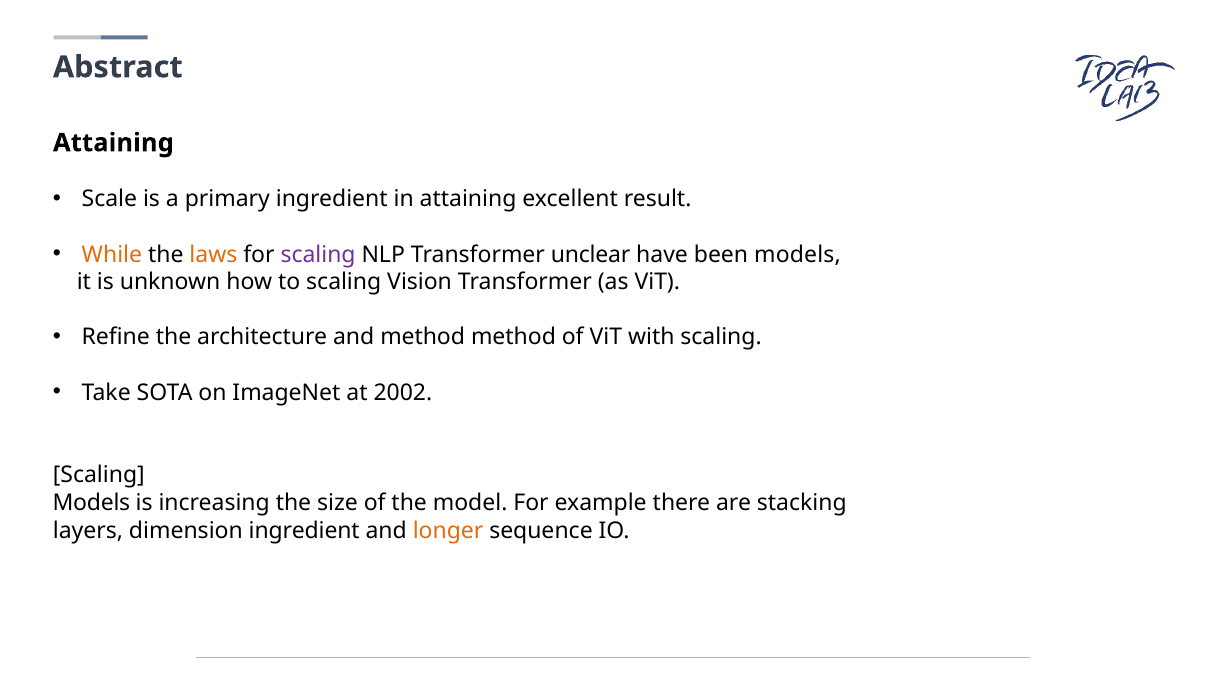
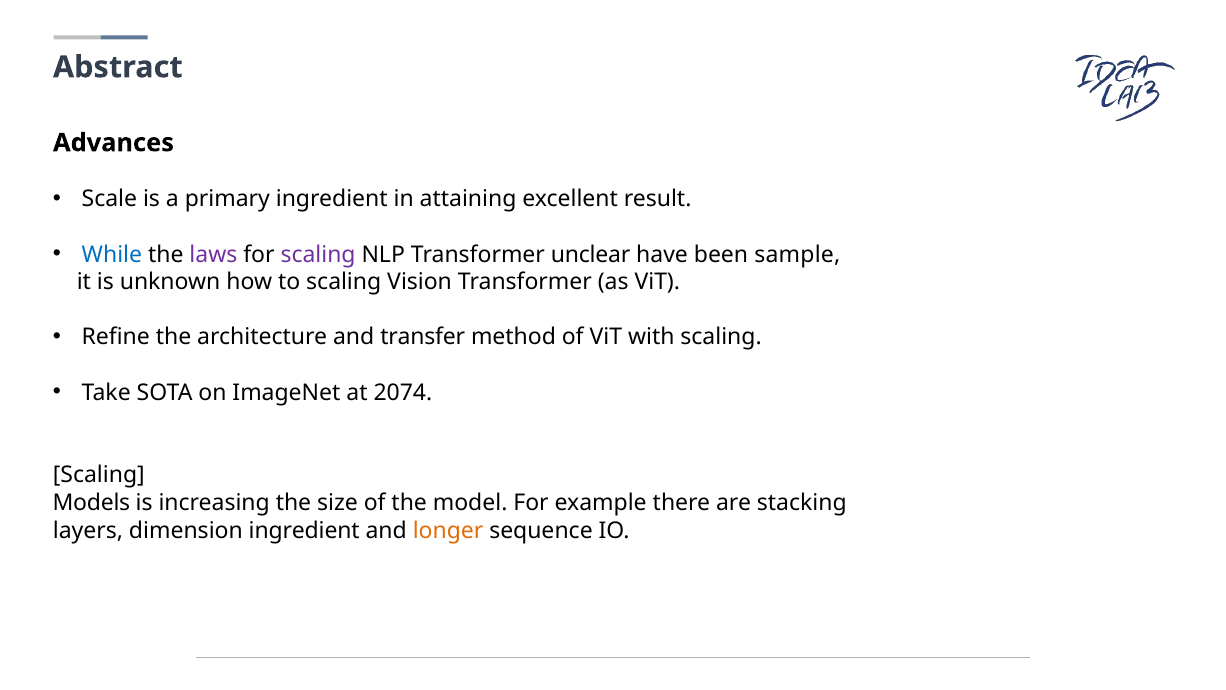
Attaining at (113, 143): Attaining -> Advances
While colour: orange -> blue
laws colour: orange -> purple
been models: models -> sample
and method: method -> transfer
2002: 2002 -> 2074
